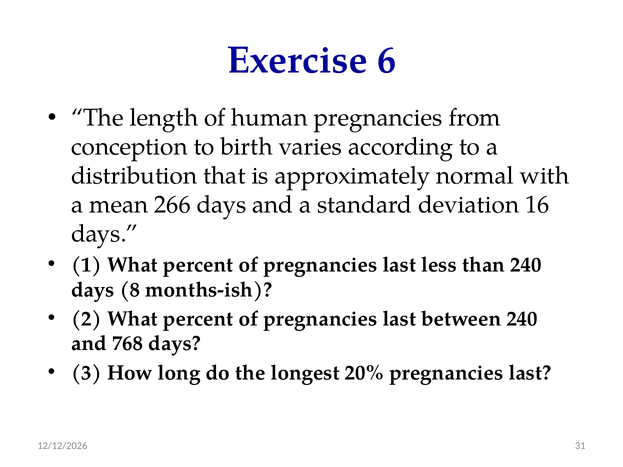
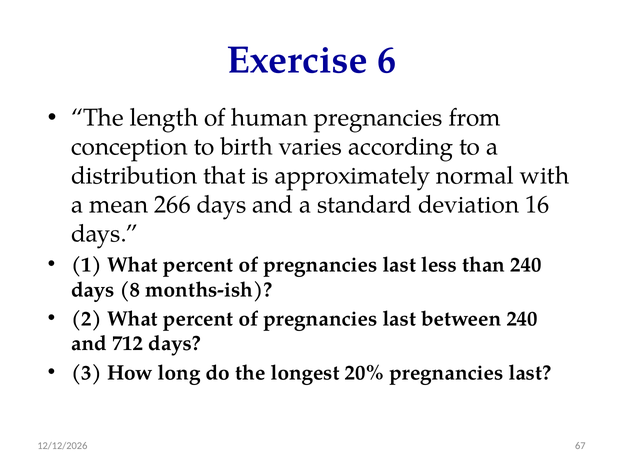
768: 768 -> 712
31: 31 -> 67
